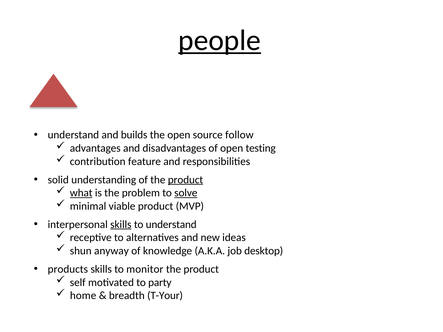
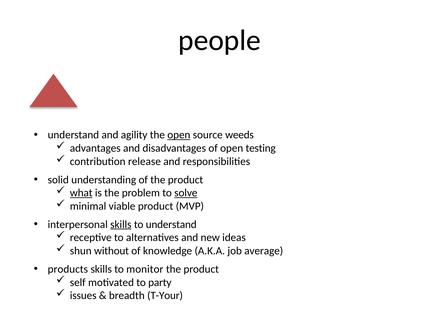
people underline: present -> none
builds: builds -> agility
open at (179, 135) underline: none -> present
follow: follow -> weeds
feature: feature -> release
product at (186, 180) underline: present -> none
anyway: anyway -> without
desktop: desktop -> average
home: home -> issues
